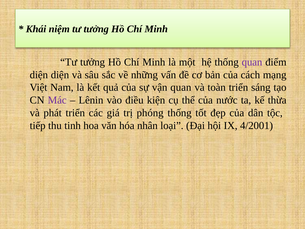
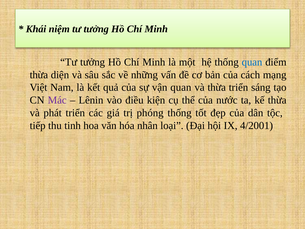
quan at (252, 62) colour: purple -> blue
diện at (39, 75): diện -> thừa
và toàn: toàn -> thừa
